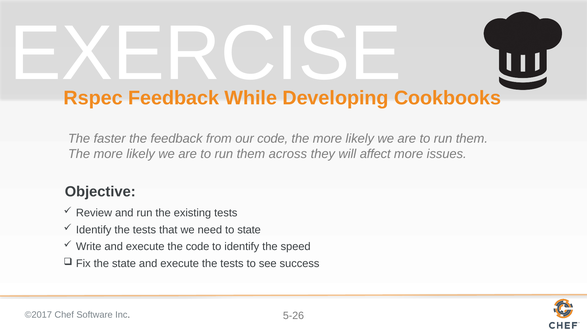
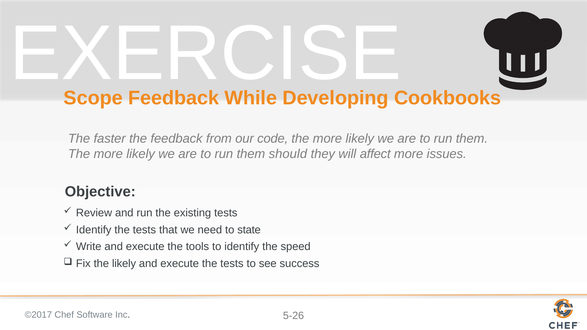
Rspec: Rspec -> Scope
across: across -> should
the code: code -> tools
the state: state -> likely
